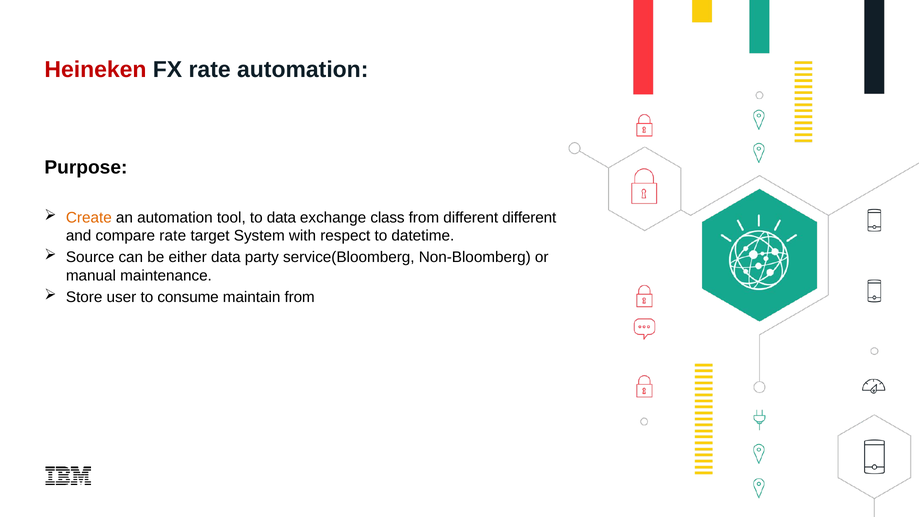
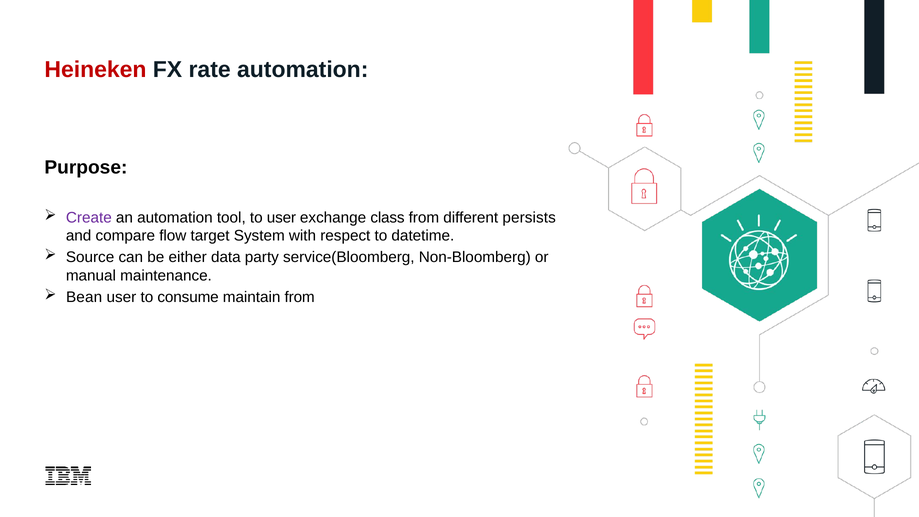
Create colour: orange -> purple
to data: data -> user
different different: different -> persists
compare rate: rate -> flow
Store: Store -> Bean
